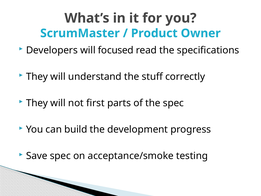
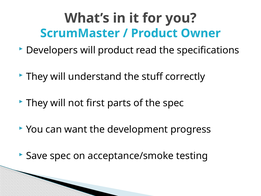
will focused: focused -> product
build: build -> want
